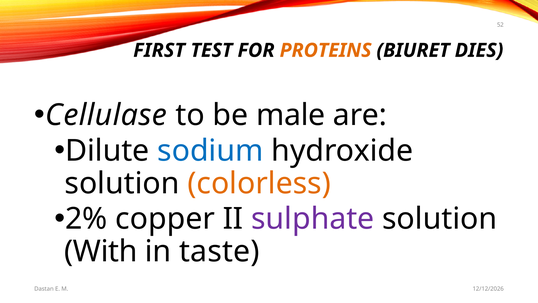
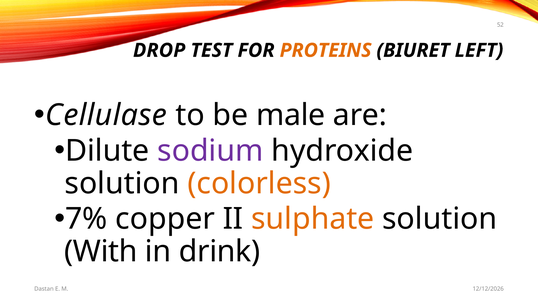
FIRST: FIRST -> DROP
DIES: DIES -> LEFT
sodium colour: blue -> purple
2%: 2% -> 7%
sulphate colour: purple -> orange
taste: taste -> drink
